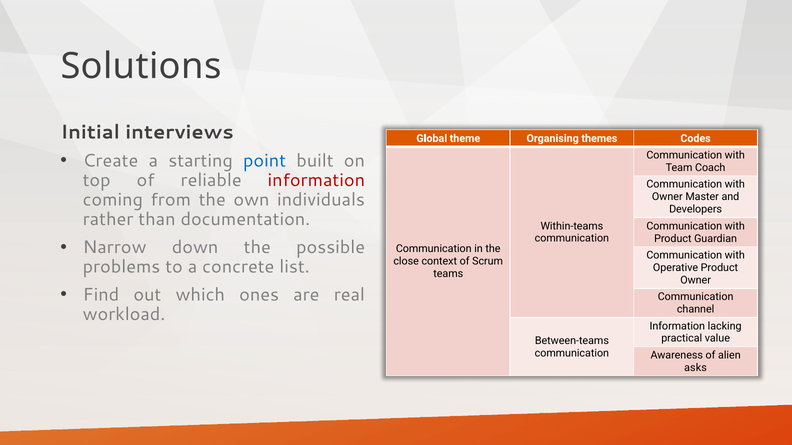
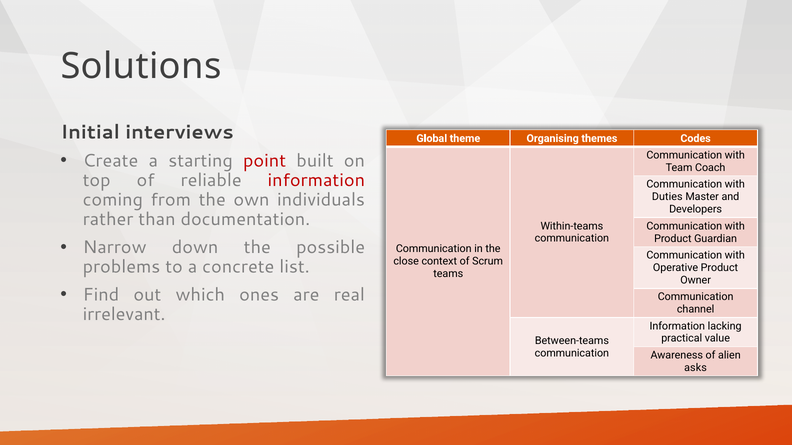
point colour: blue -> red
Owner at (667, 197): Owner -> Duties
workload: workload -> irrelevant
